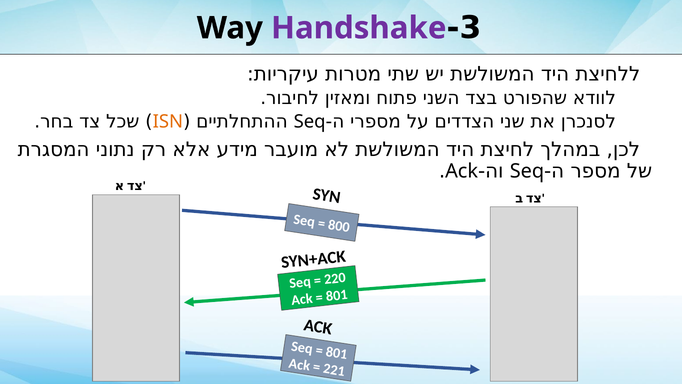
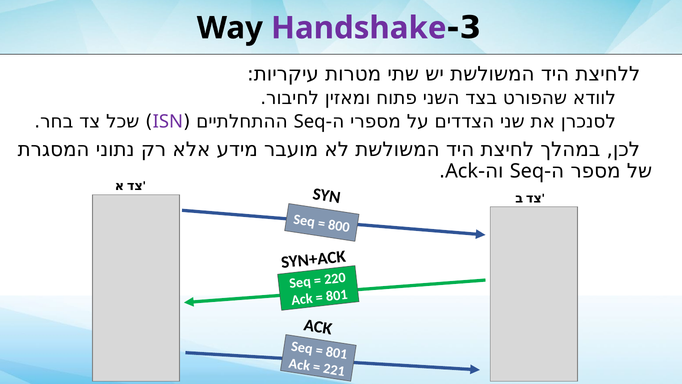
ISN colour: orange -> purple
